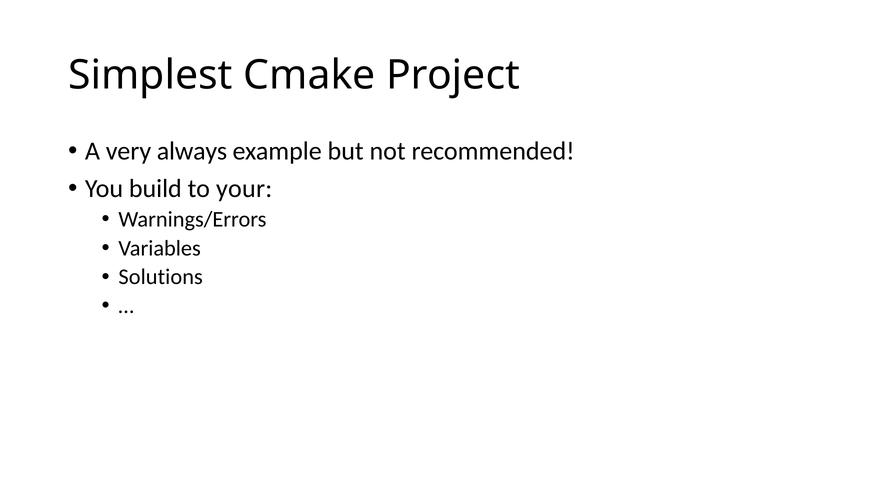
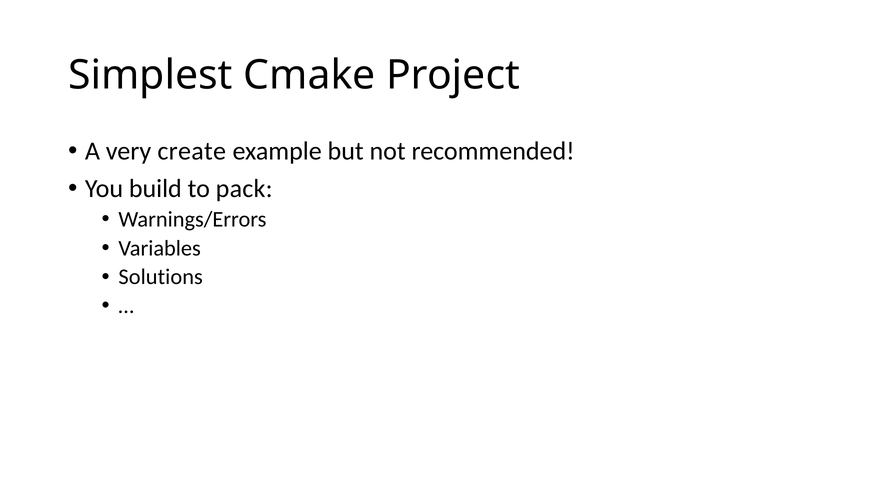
always: always -> create
your: your -> pack
